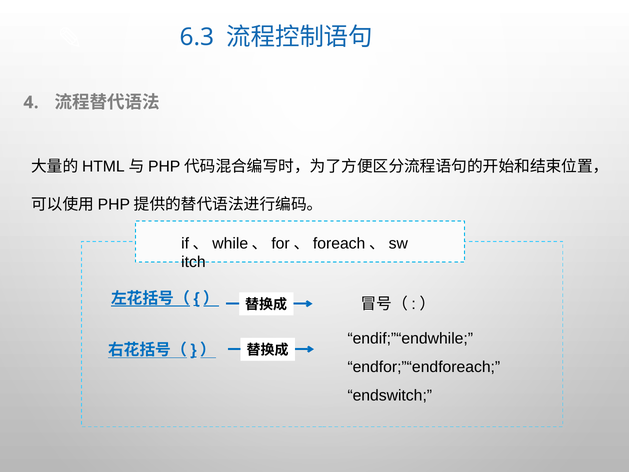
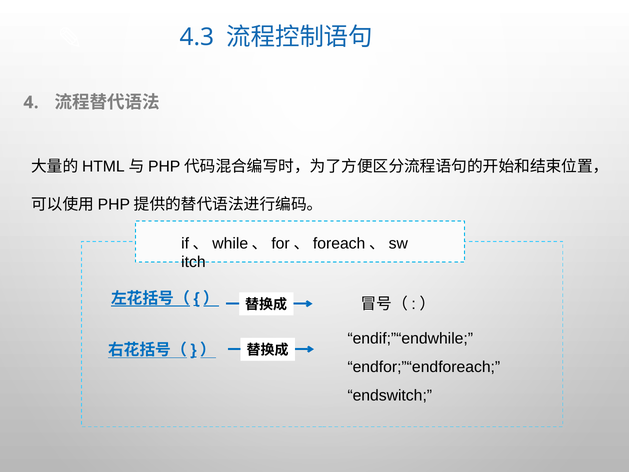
6.3: 6.3 -> 4.3
